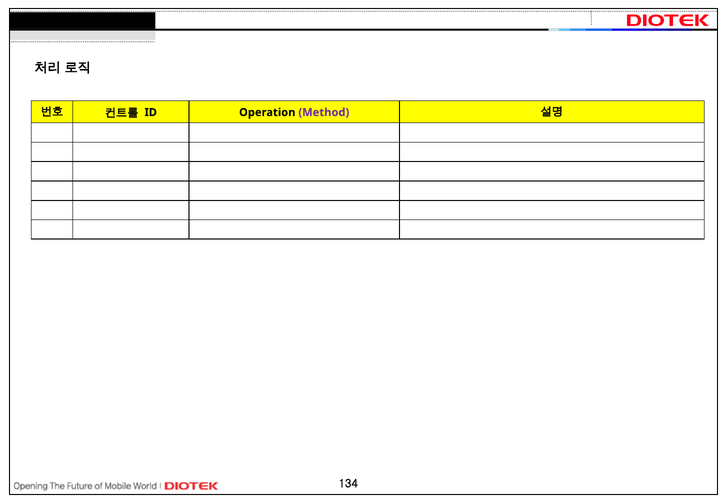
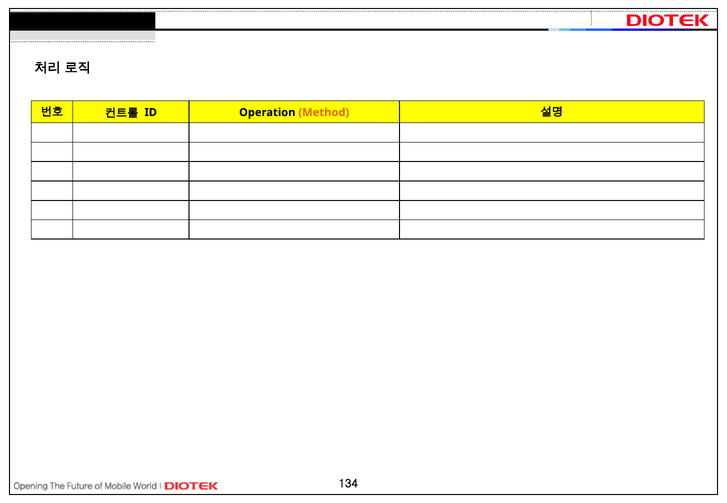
Method colour: purple -> orange
